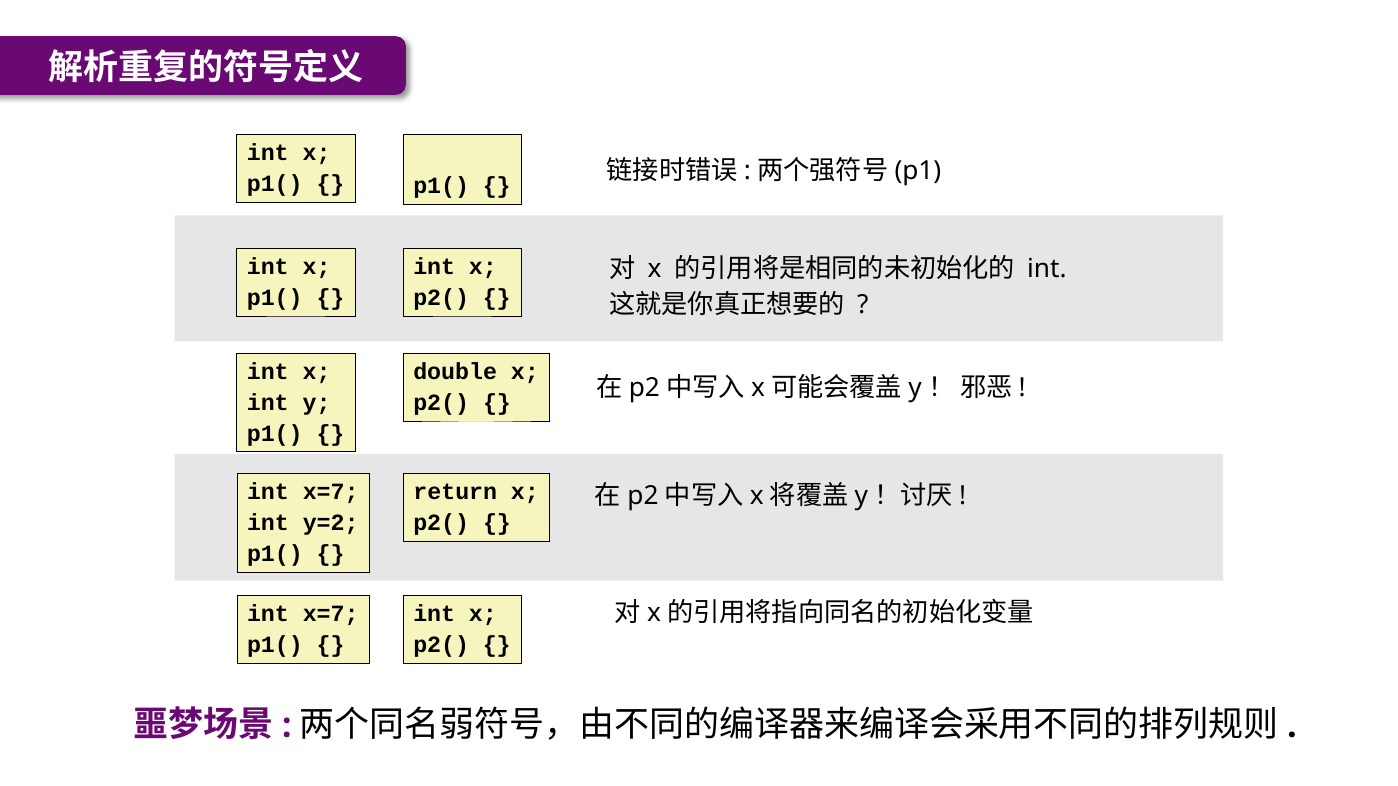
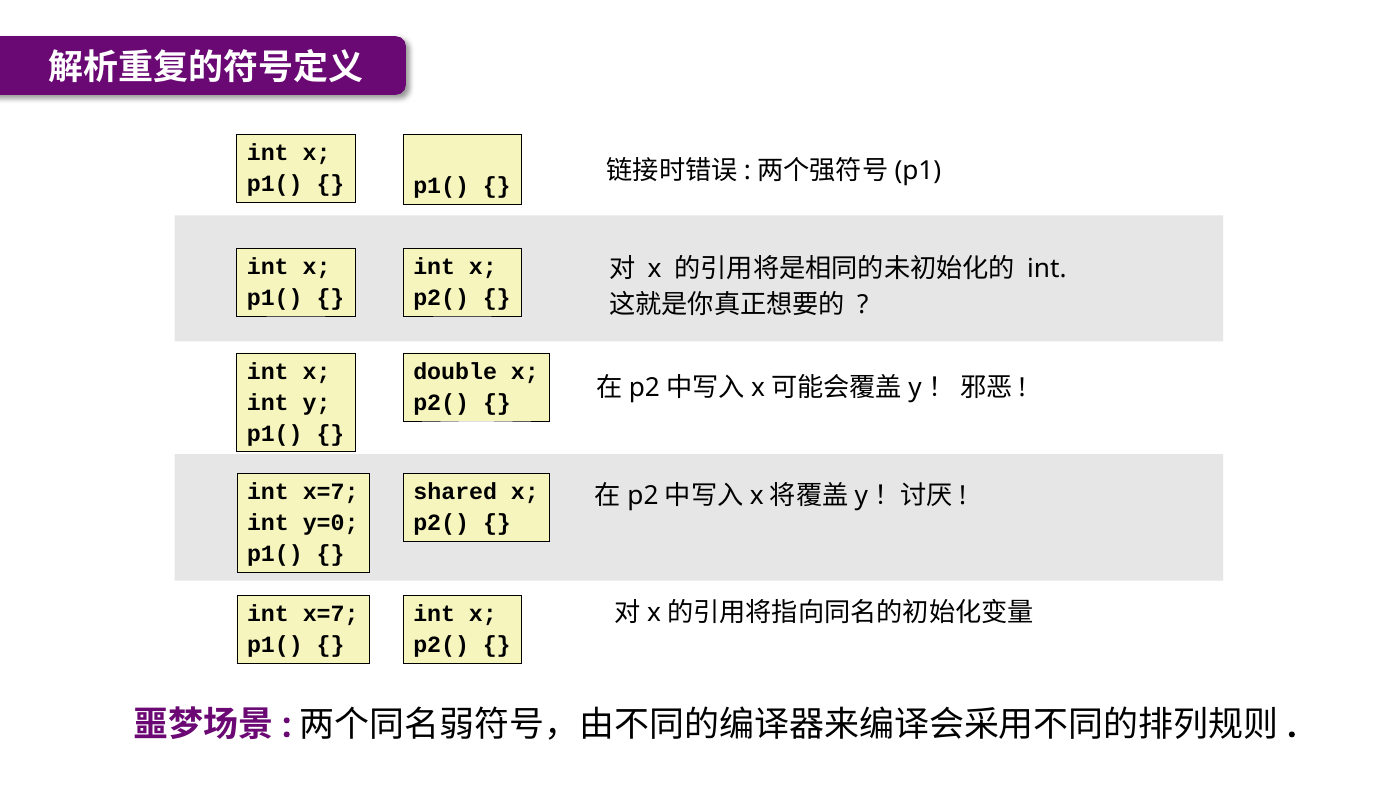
return: return -> shared
y=2: y=2 -> y=0
